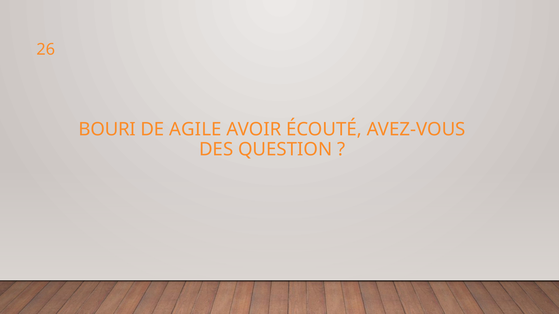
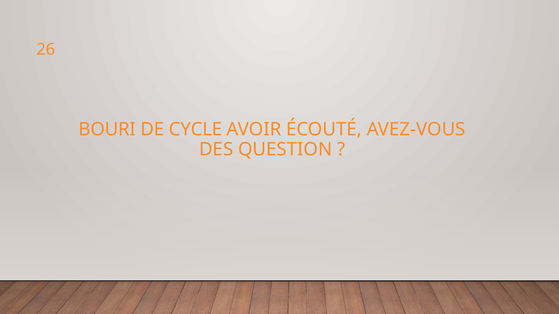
AGILE: AGILE -> CYCLE
